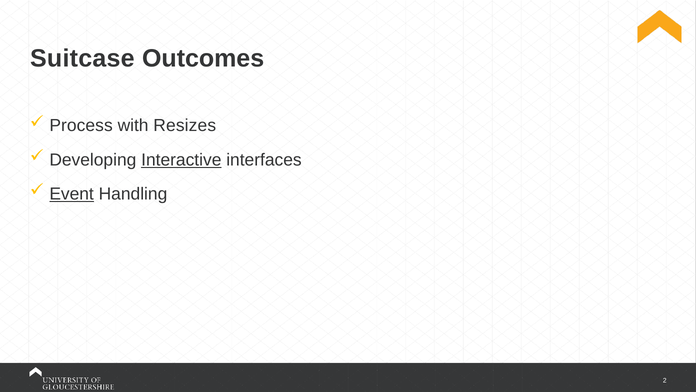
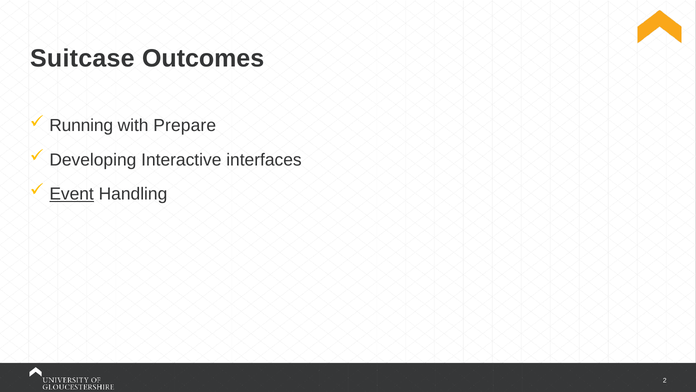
Process: Process -> Running
Resizes: Resizes -> Prepare
Interactive underline: present -> none
